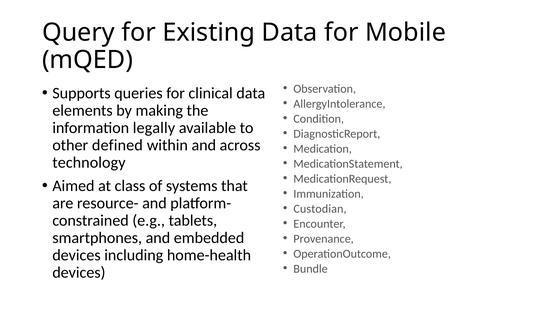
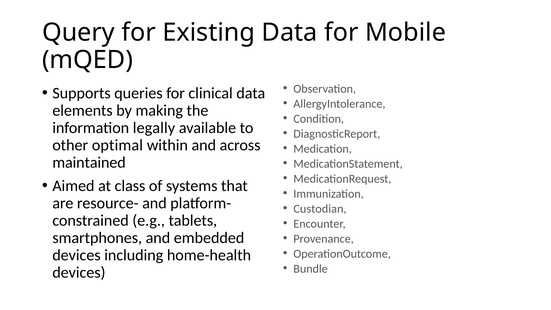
defined: defined -> optimal
technology: technology -> maintained
